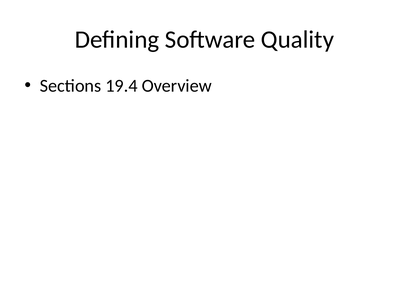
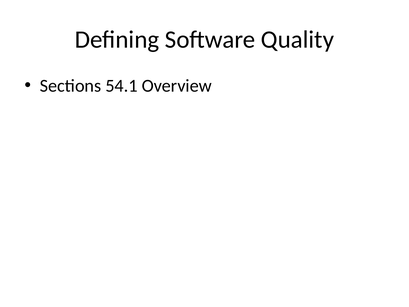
19.4: 19.4 -> 54.1
